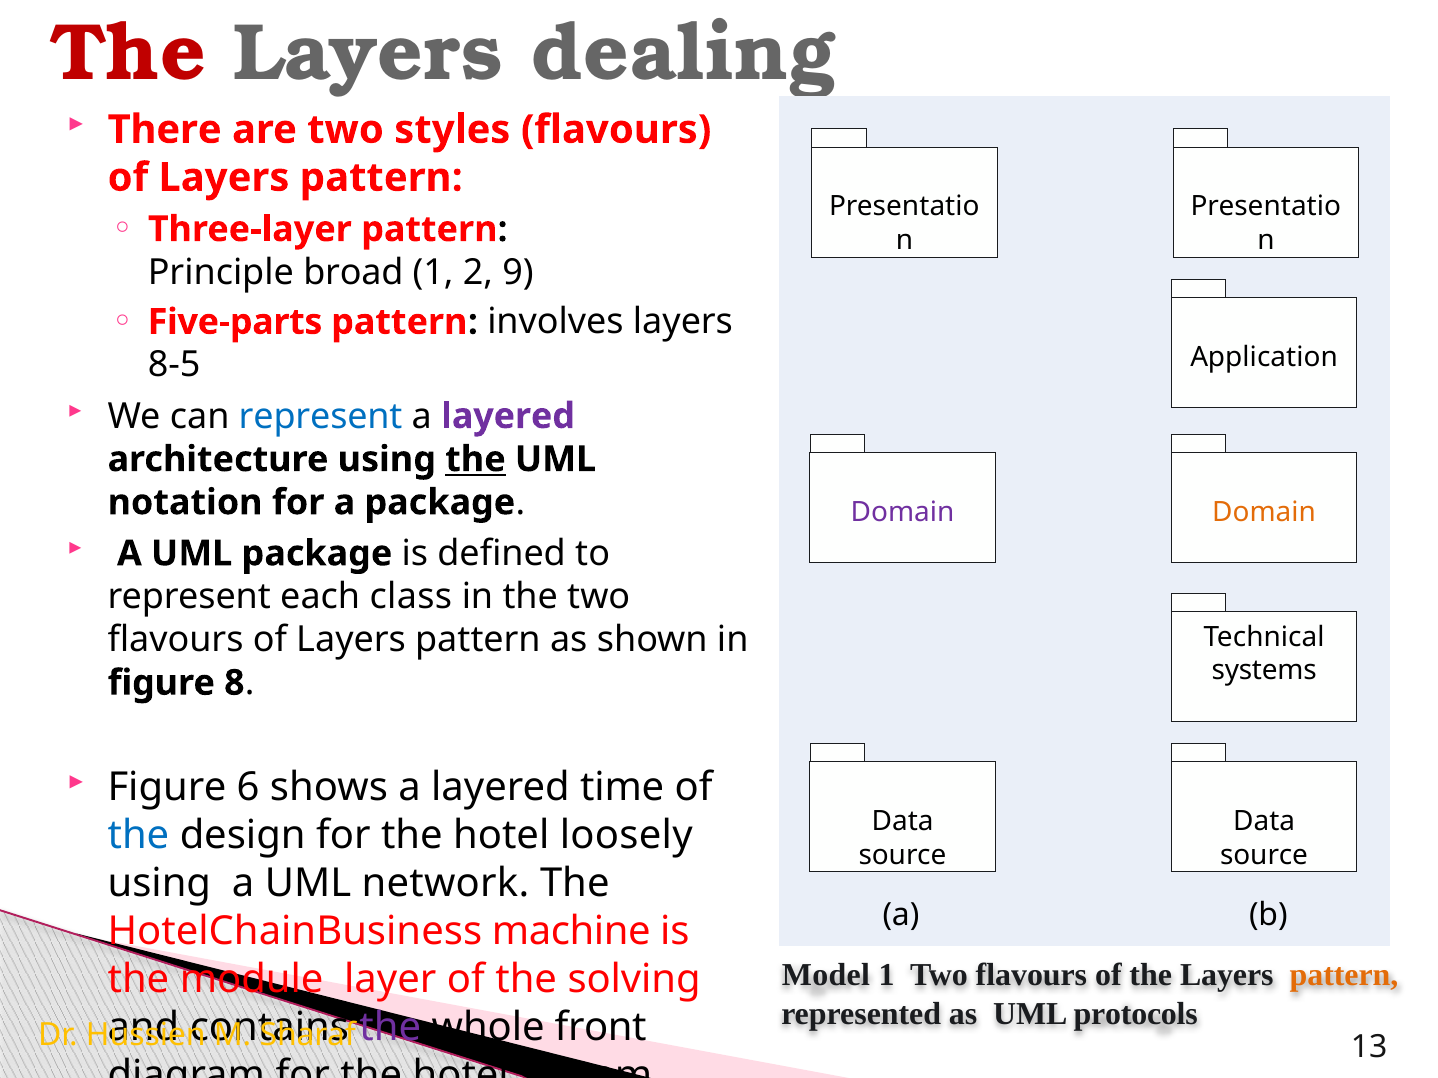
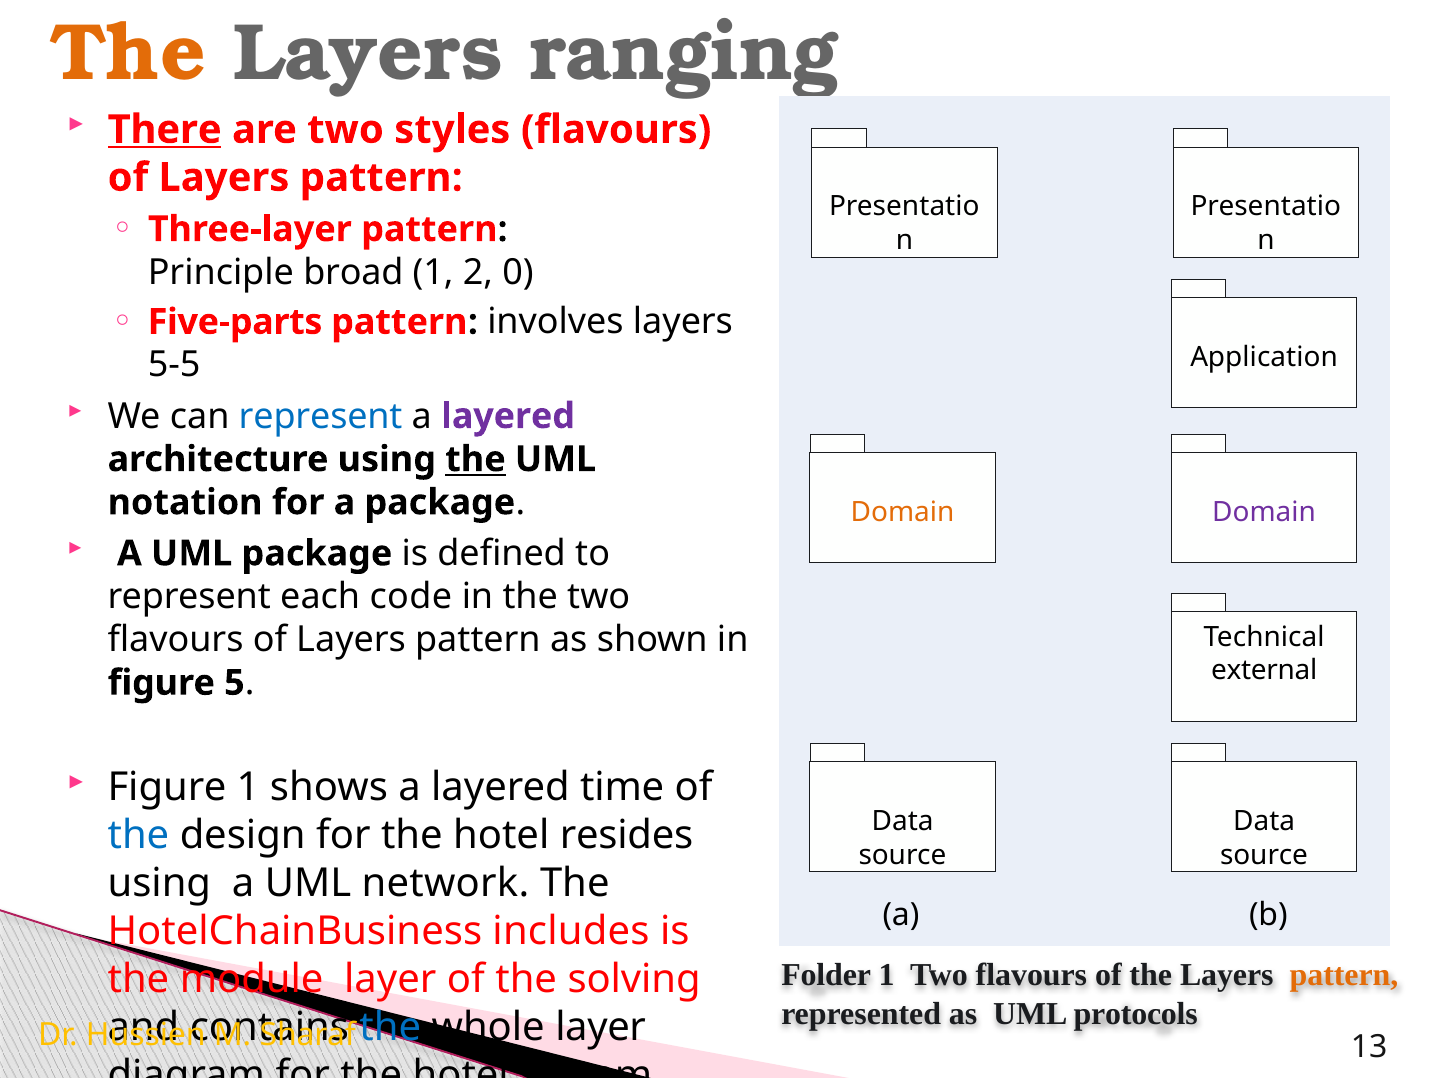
The at (128, 53) colour: red -> orange
dealing: dealing -> ranging
There underline: none -> present
9: 9 -> 0
8-5: 8-5 -> 5-5
Domain at (903, 512) colour: purple -> orange
Domain at (1264, 512) colour: orange -> purple
class: class -> code
systems: systems -> external
8: 8 -> 5
Figure 6: 6 -> 1
loosely: loosely -> resides
machine: machine -> includes
Model: Model -> Folder
the at (390, 1028) colour: purple -> blue
whole front: front -> layer
